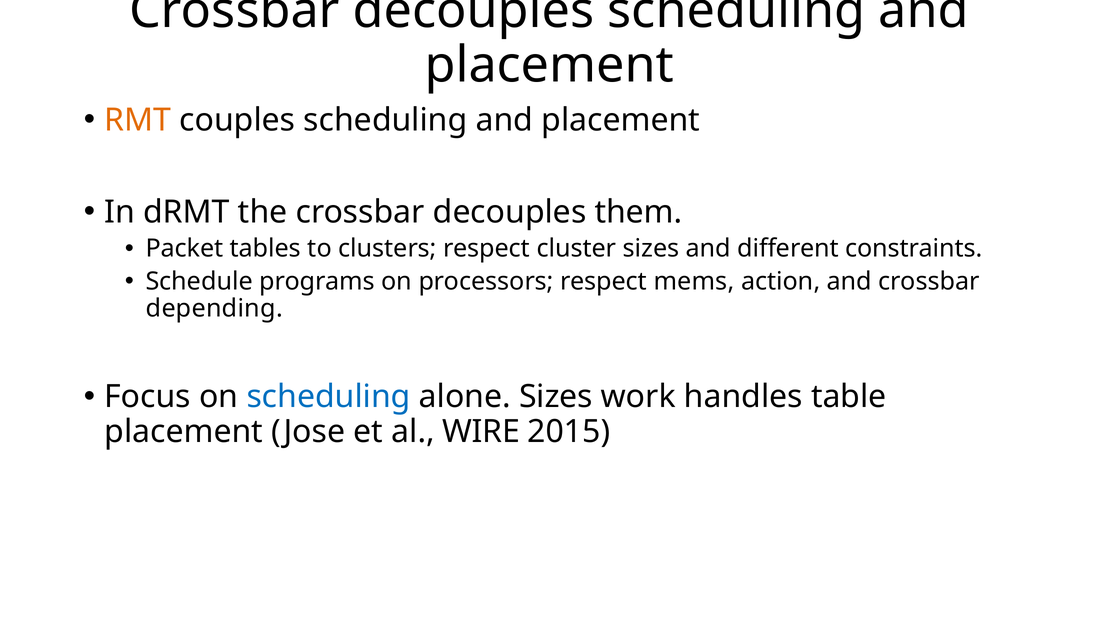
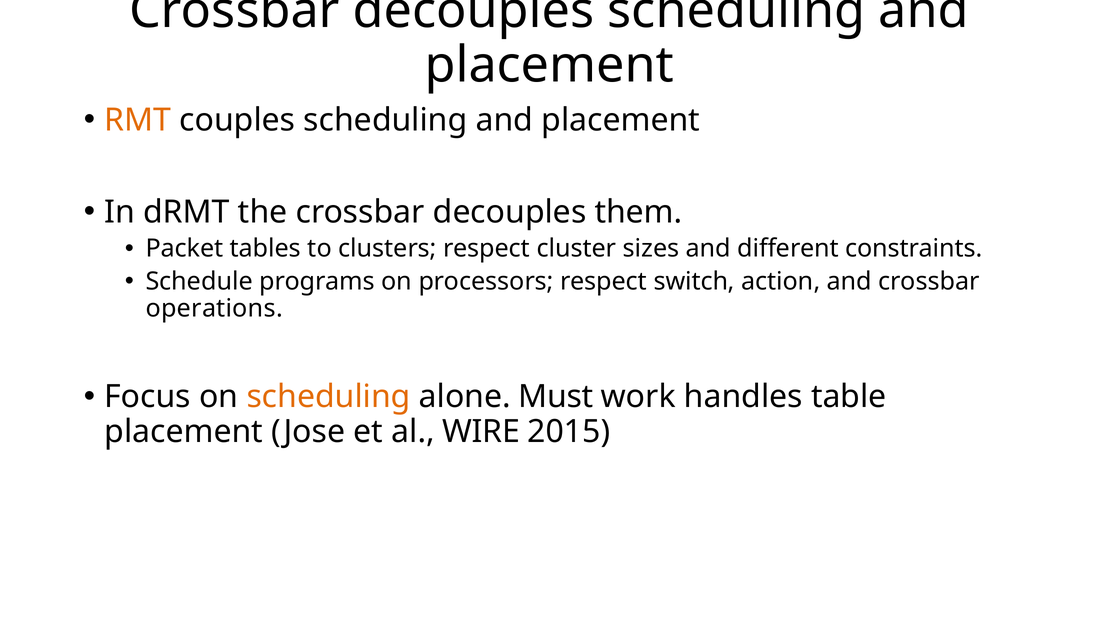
mems: mems -> switch
depending: depending -> operations
scheduling at (329, 397) colour: blue -> orange
alone Sizes: Sizes -> Must
